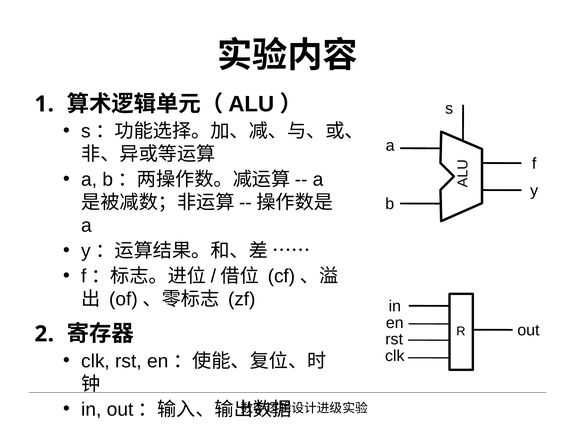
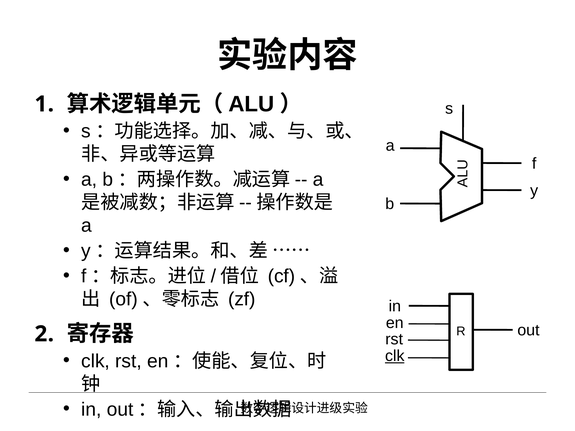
clk at (395, 356) underline: none -> present
